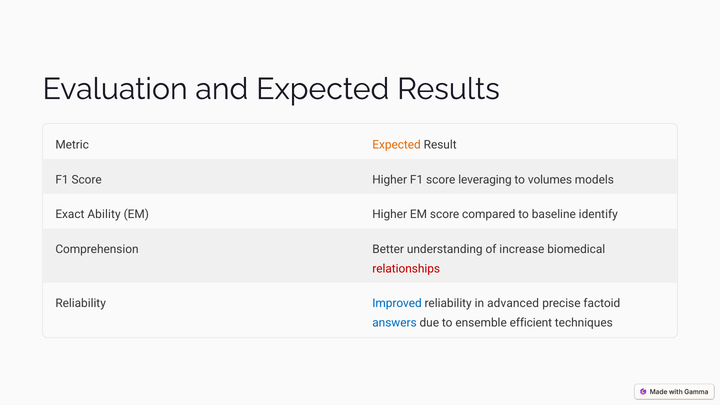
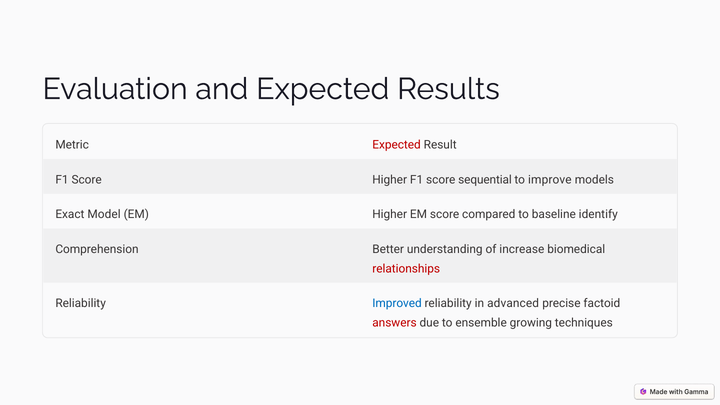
Expected at (397, 145) colour: orange -> red
leveraging: leveraging -> sequential
volumes: volumes -> improve
Ability: Ability -> Model
answers colour: blue -> red
efficient: efficient -> growing
